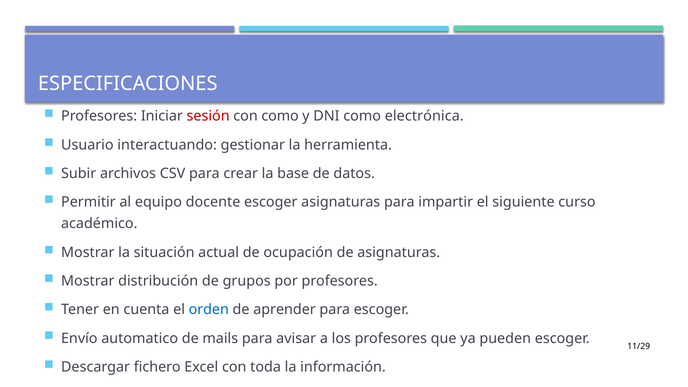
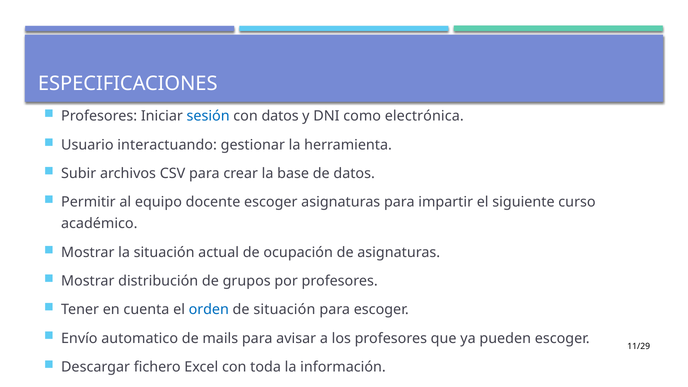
sesión colour: red -> blue
con como: como -> datos
de aprender: aprender -> situación
